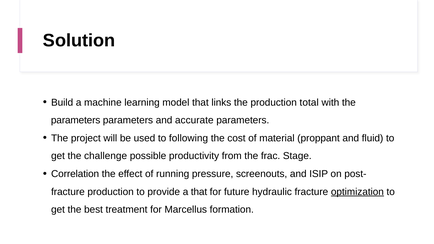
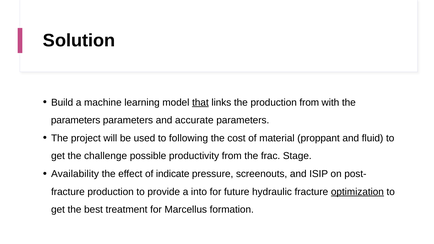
that at (200, 102) underline: none -> present
production total: total -> from
Correlation: Correlation -> Availability
running: running -> indicate
a that: that -> into
